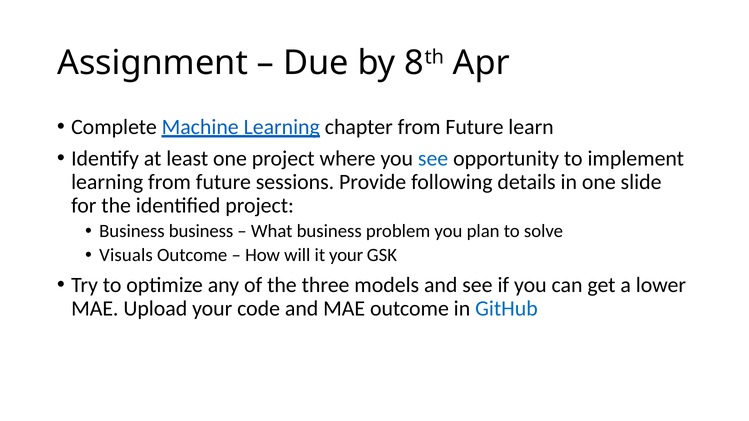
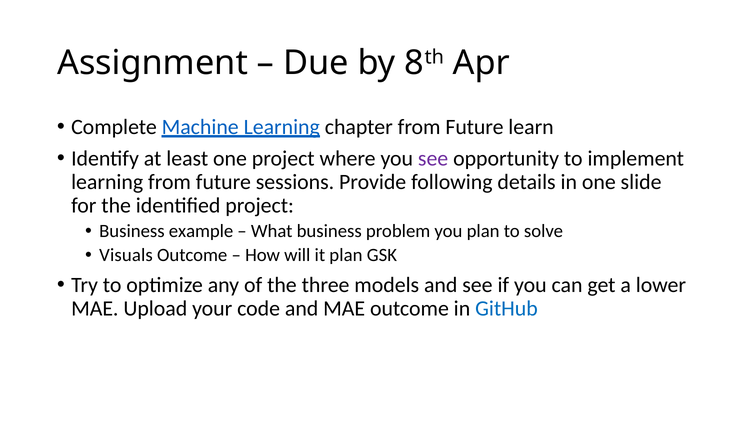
see at (433, 158) colour: blue -> purple
Business business: business -> example
it your: your -> plan
